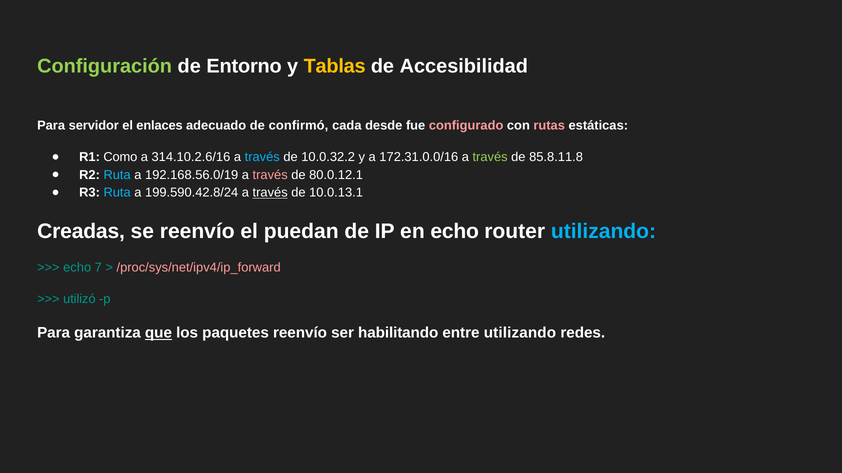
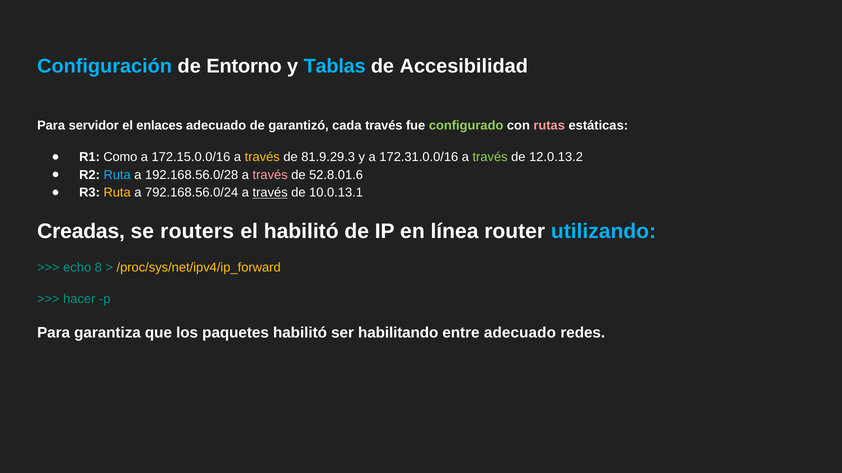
Configuración colour: light green -> light blue
Tablas colour: yellow -> light blue
confirmó: confirmó -> garantizó
cada desde: desde -> través
configurado colour: pink -> light green
314.10.2.6/16: 314.10.2.6/16 -> 172.15.0.0/16
través at (262, 157) colour: light blue -> yellow
10.0.32.2: 10.0.32.2 -> 81.9.29.3
85.8.11.8: 85.8.11.8 -> 12.0.13.2
192.168.56.0/19: 192.168.56.0/19 -> 192.168.56.0/28
80.0.12.1: 80.0.12.1 -> 52.8.01.6
Ruta at (117, 193) colour: light blue -> yellow
199.590.42.8/24: 199.590.42.8/24 -> 792.168.56.0/24
se reenvío: reenvío -> routers
el puedan: puedan -> habilitó
en echo: echo -> línea
7: 7 -> 8
/proc/sys/net/ipv4/ip_forward colour: pink -> yellow
utilizó: utilizó -> hacer
que underline: present -> none
paquetes reenvío: reenvío -> habilitó
entre utilizando: utilizando -> adecuado
